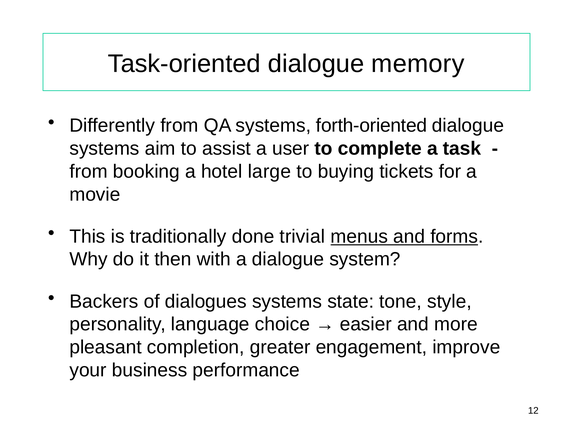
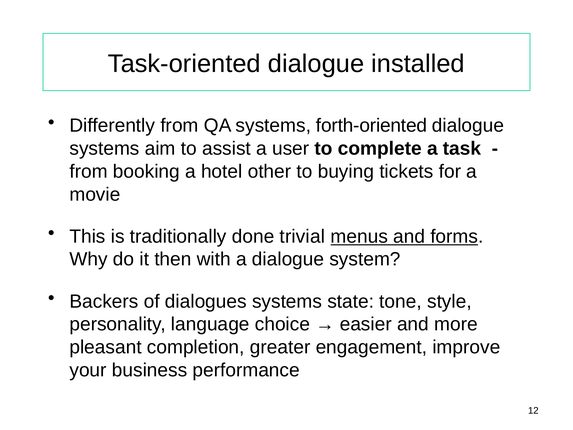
memory: memory -> installed
large: large -> other
